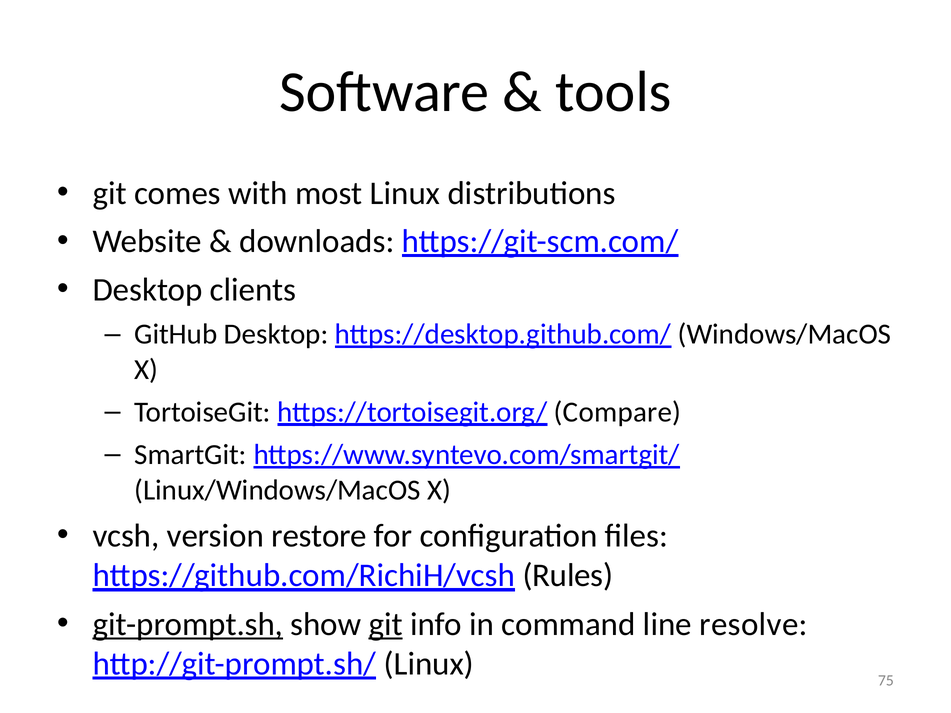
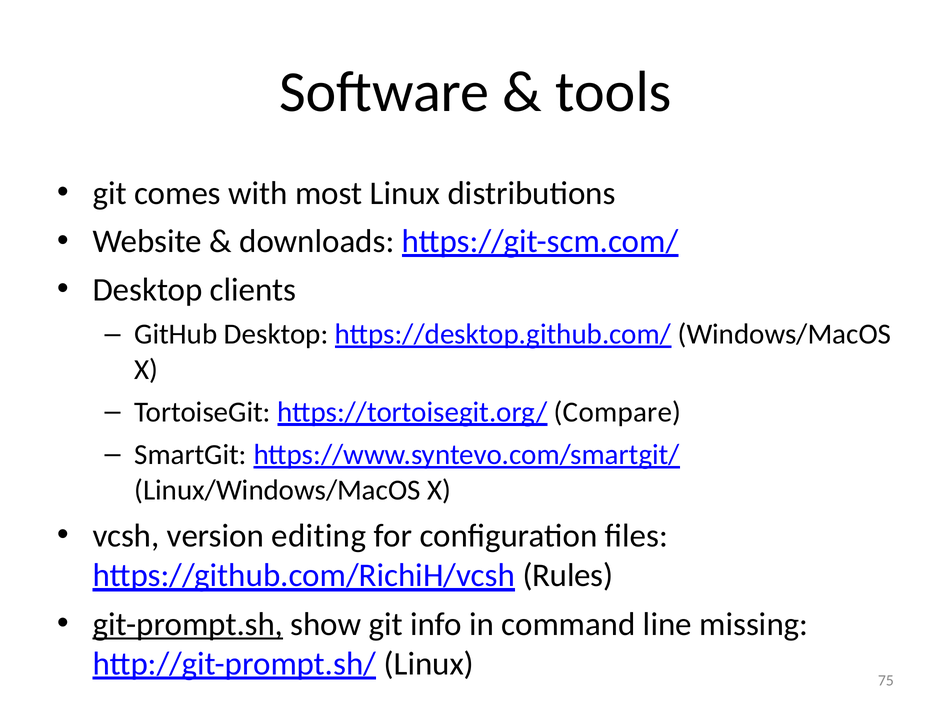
restore: restore -> editing
git at (386, 624) underline: present -> none
resolve: resolve -> missing
